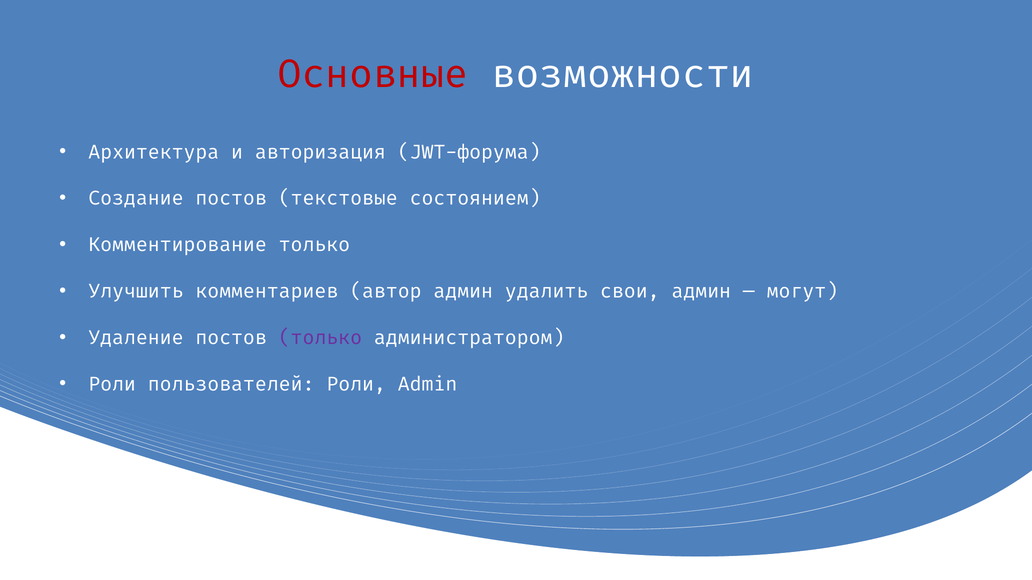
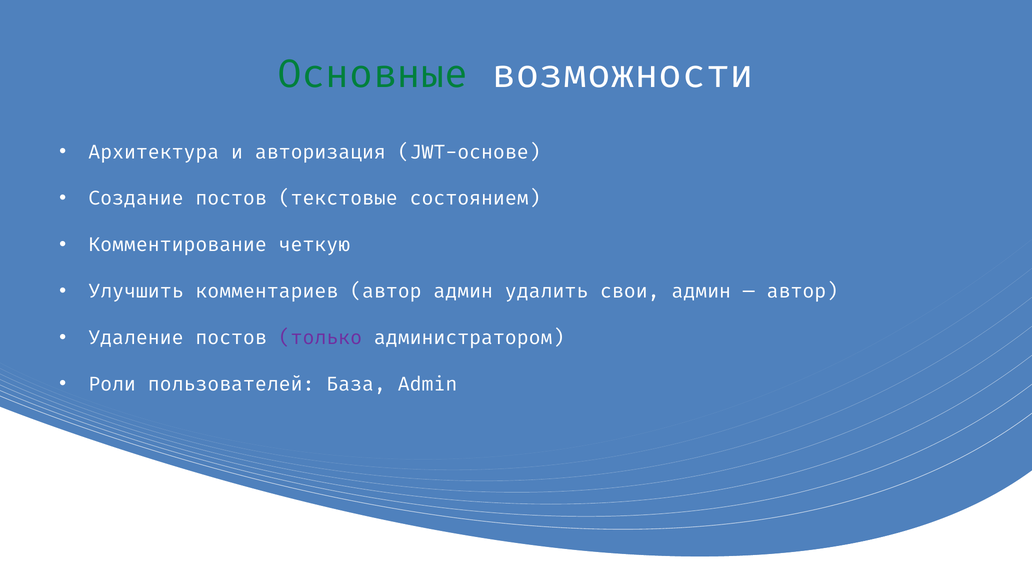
Основные colour: red -> green
JWT-форума: JWT-форума -> JWT-основе
Комментирование только: только -> четкую
могут at (802, 292): могут -> автор
пользователей Роли: Роли -> База
